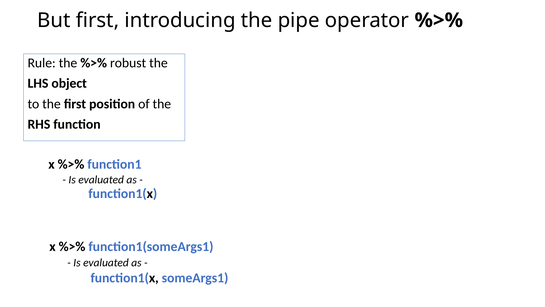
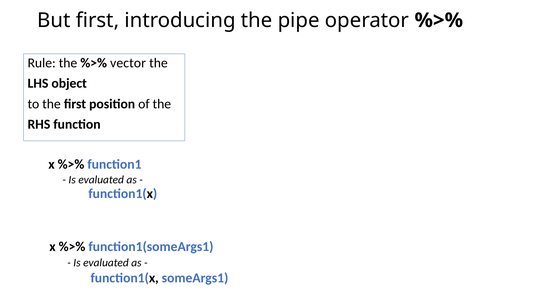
robust: robust -> vector
